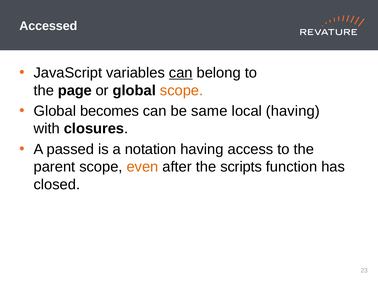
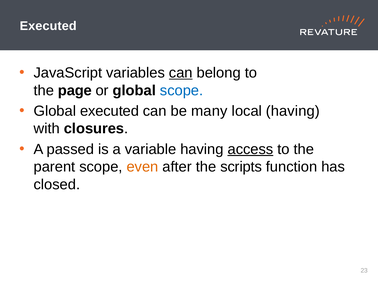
Accessed at (48, 26): Accessed -> Executed
scope at (182, 91) colour: orange -> blue
Global becomes: becomes -> executed
same: same -> many
notation: notation -> variable
access underline: none -> present
